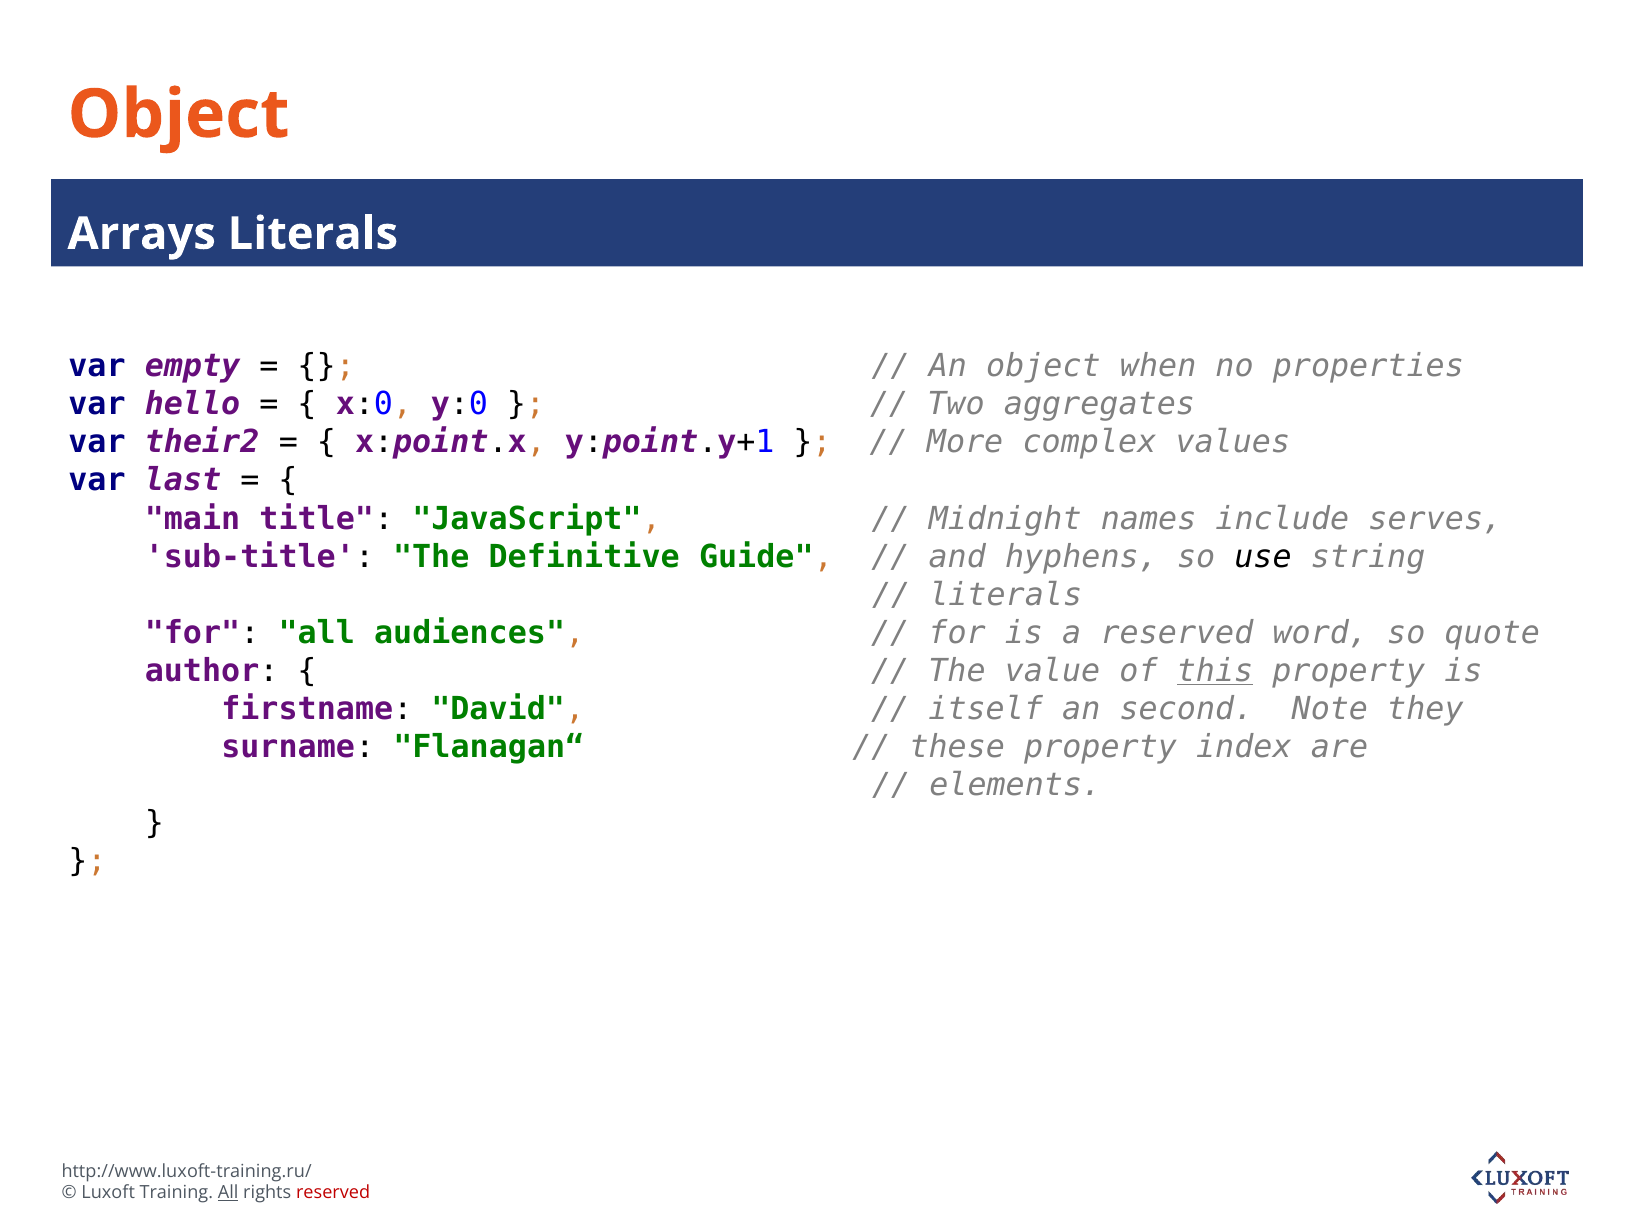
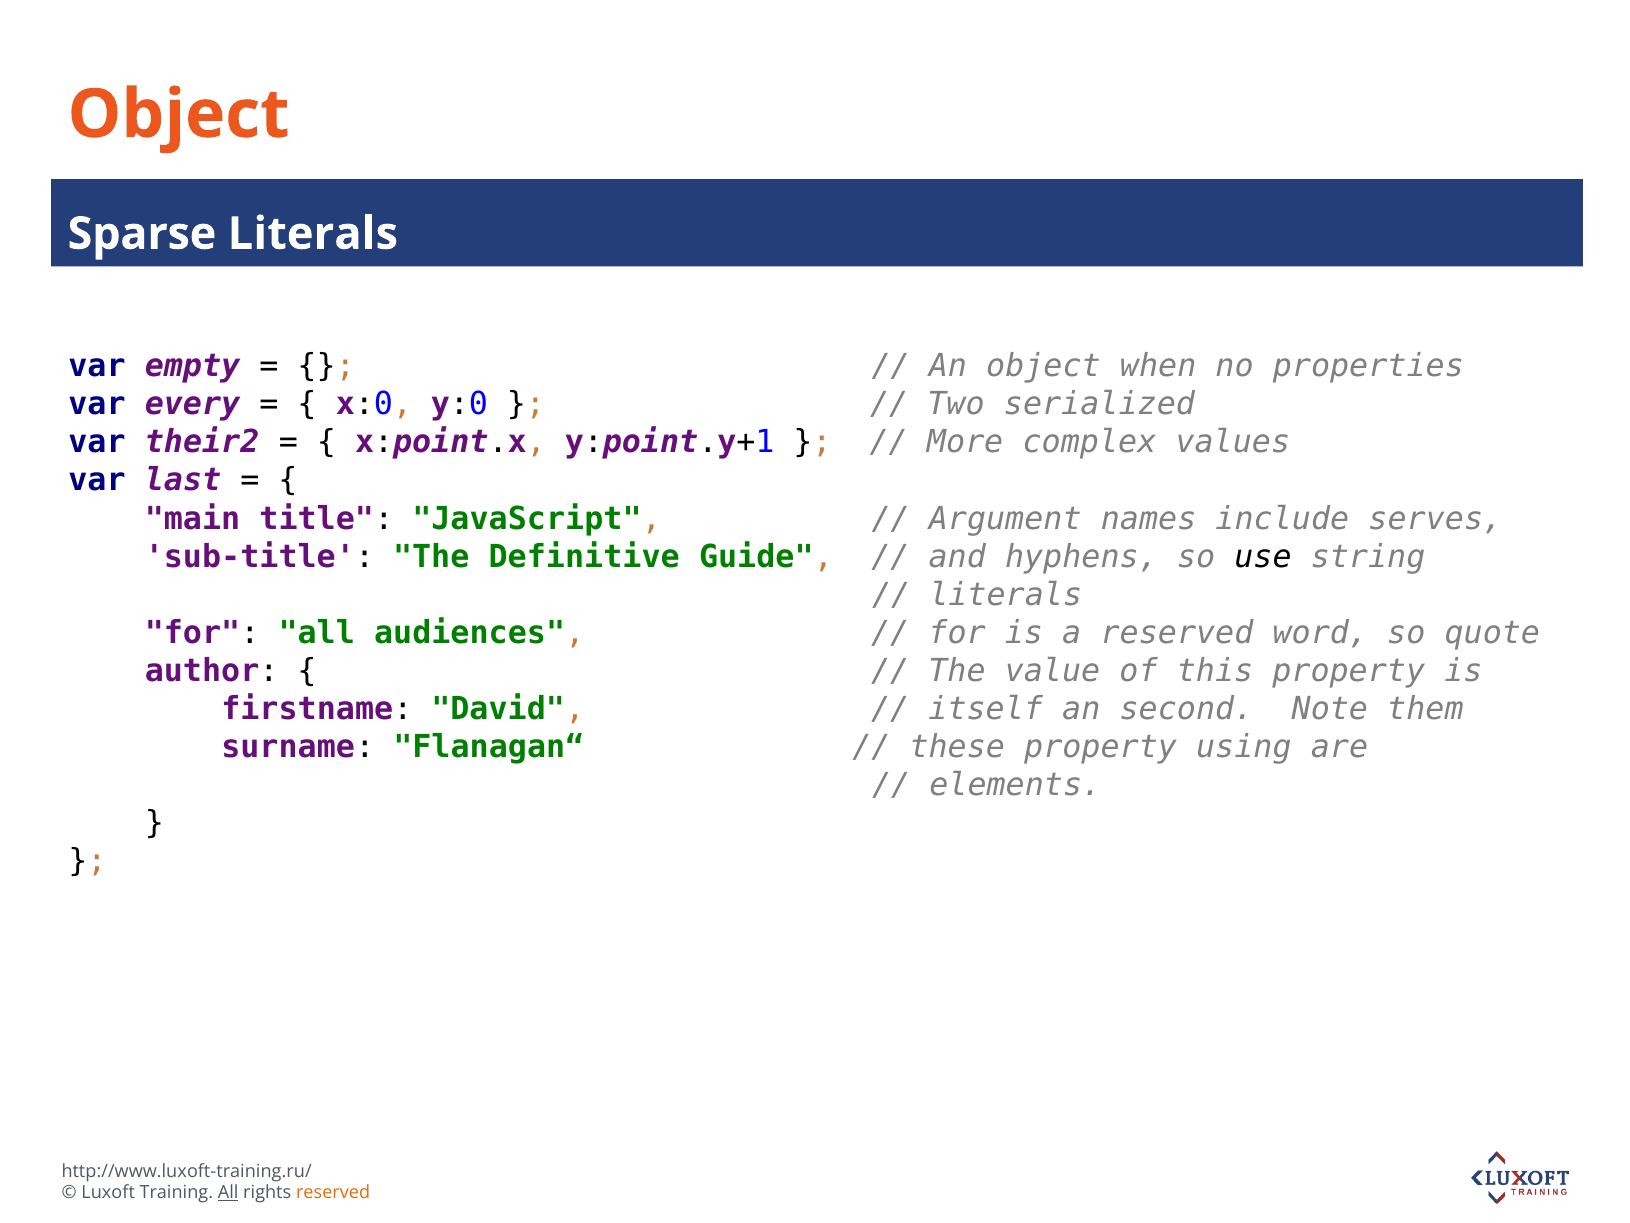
Arrays: Arrays -> Sparse
hello: hello -> every
aggregates: aggregates -> serialized
Midnight: Midnight -> Argument
this underline: present -> none
they: they -> them
index: index -> using
reserved at (333, 1192) colour: red -> orange
